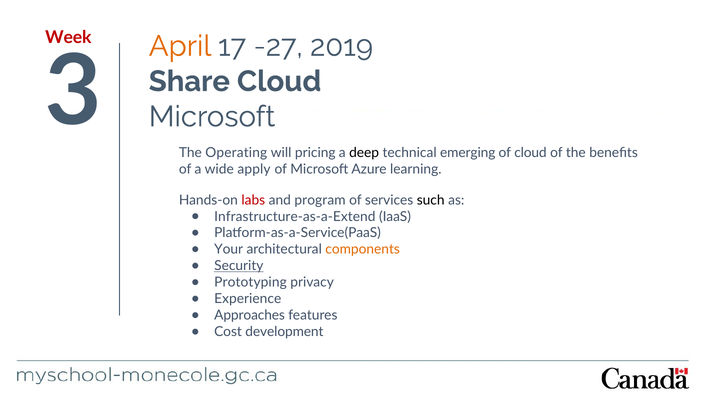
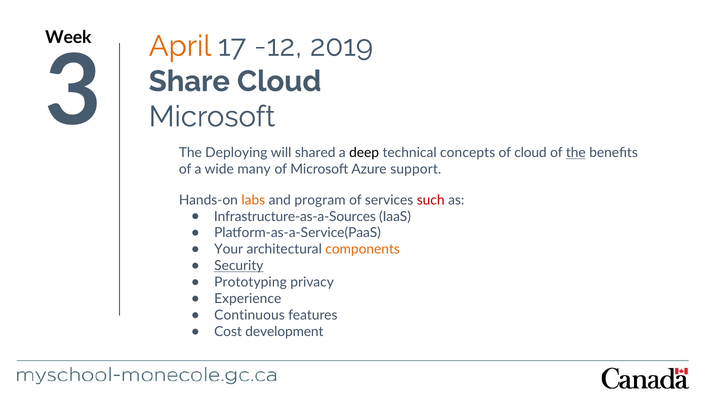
Week colour: red -> black
-27: -27 -> -12
Operating: Operating -> Deploying
pricing: pricing -> shared
emerging: emerging -> concepts
the at (576, 153) underline: none -> present
apply: apply -> many
learning: learning -> support
labs colour: red -> orange
such colour: black -> red
Infrastructure-as-a-Extend: Infrastructure-as-a-Extend -> Infrastructure-as-a-Sources
Approaches: Approaches -> Continuous
